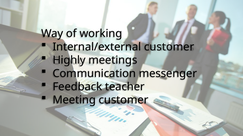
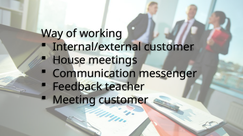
Highly: Highly -> House
